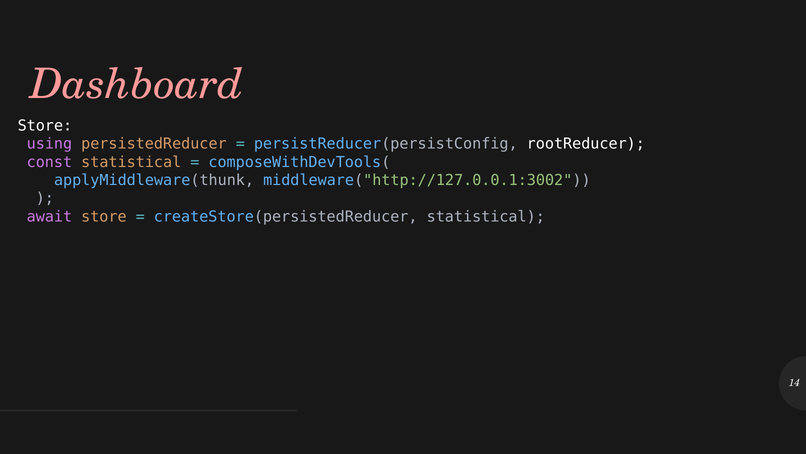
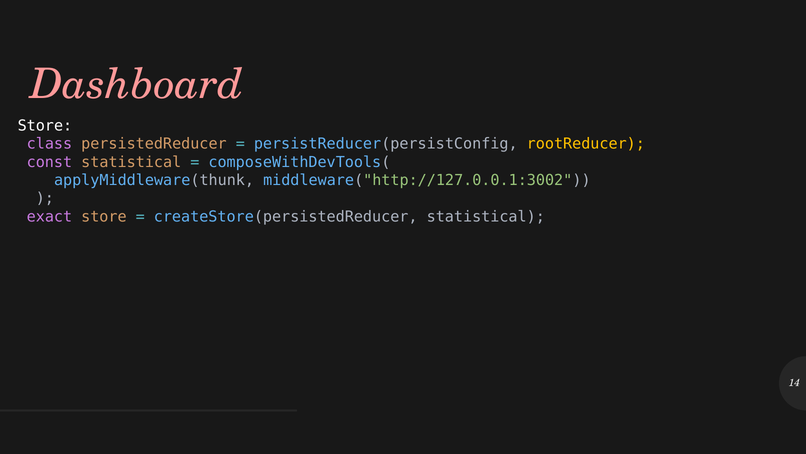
using: using -> class
rootReducer colour: white -> yellow
await: await -> exact
